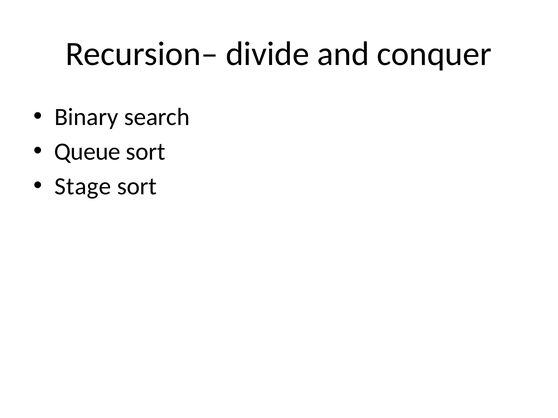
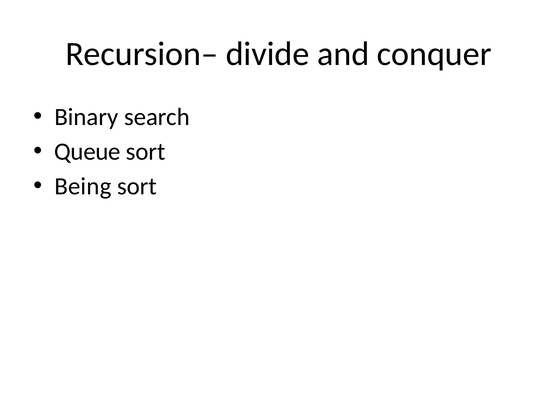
Stage: Stage -> Being
